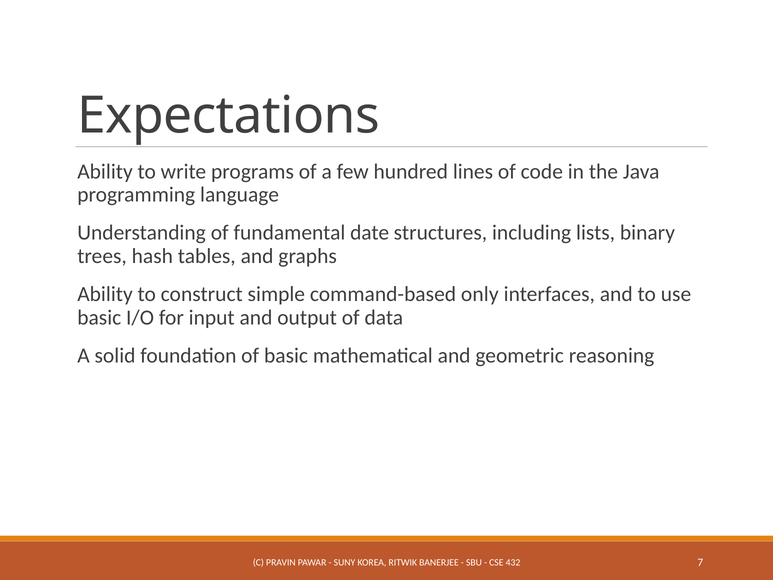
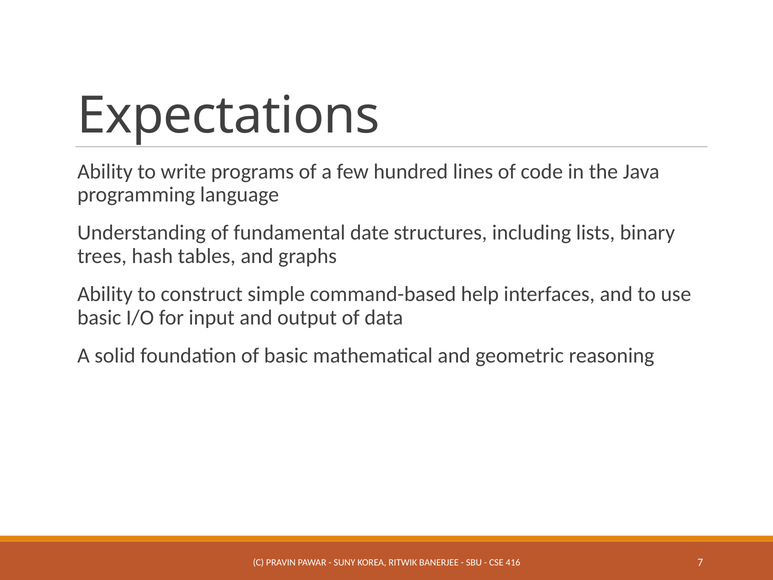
only: only -> help
432: 432 -> 416
